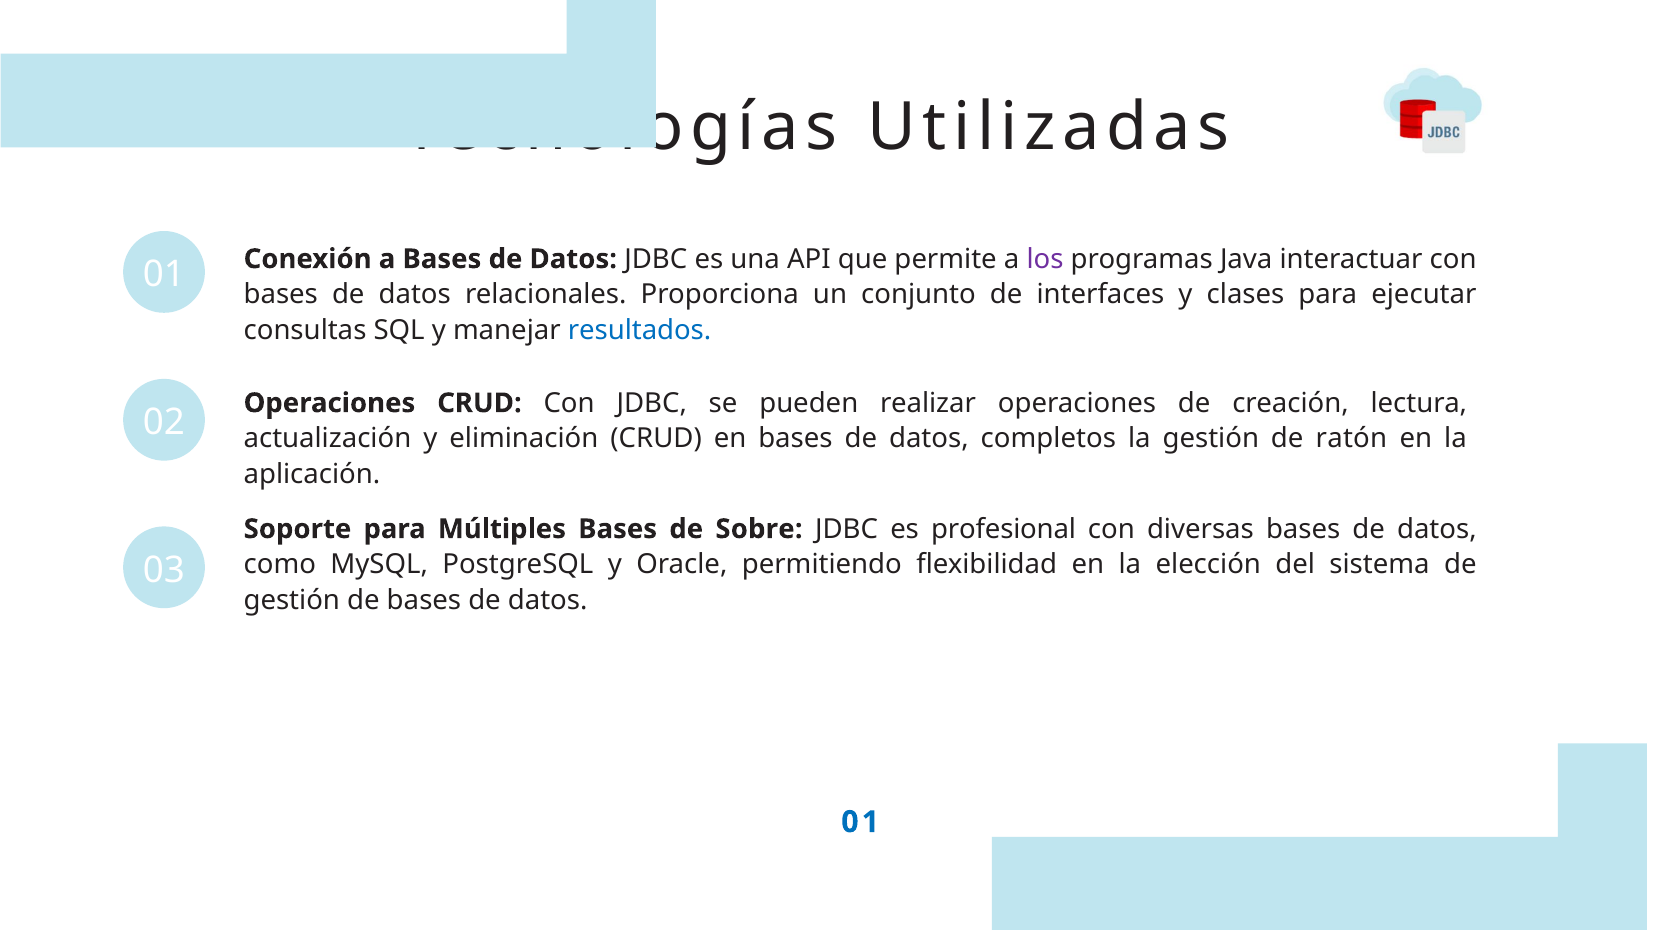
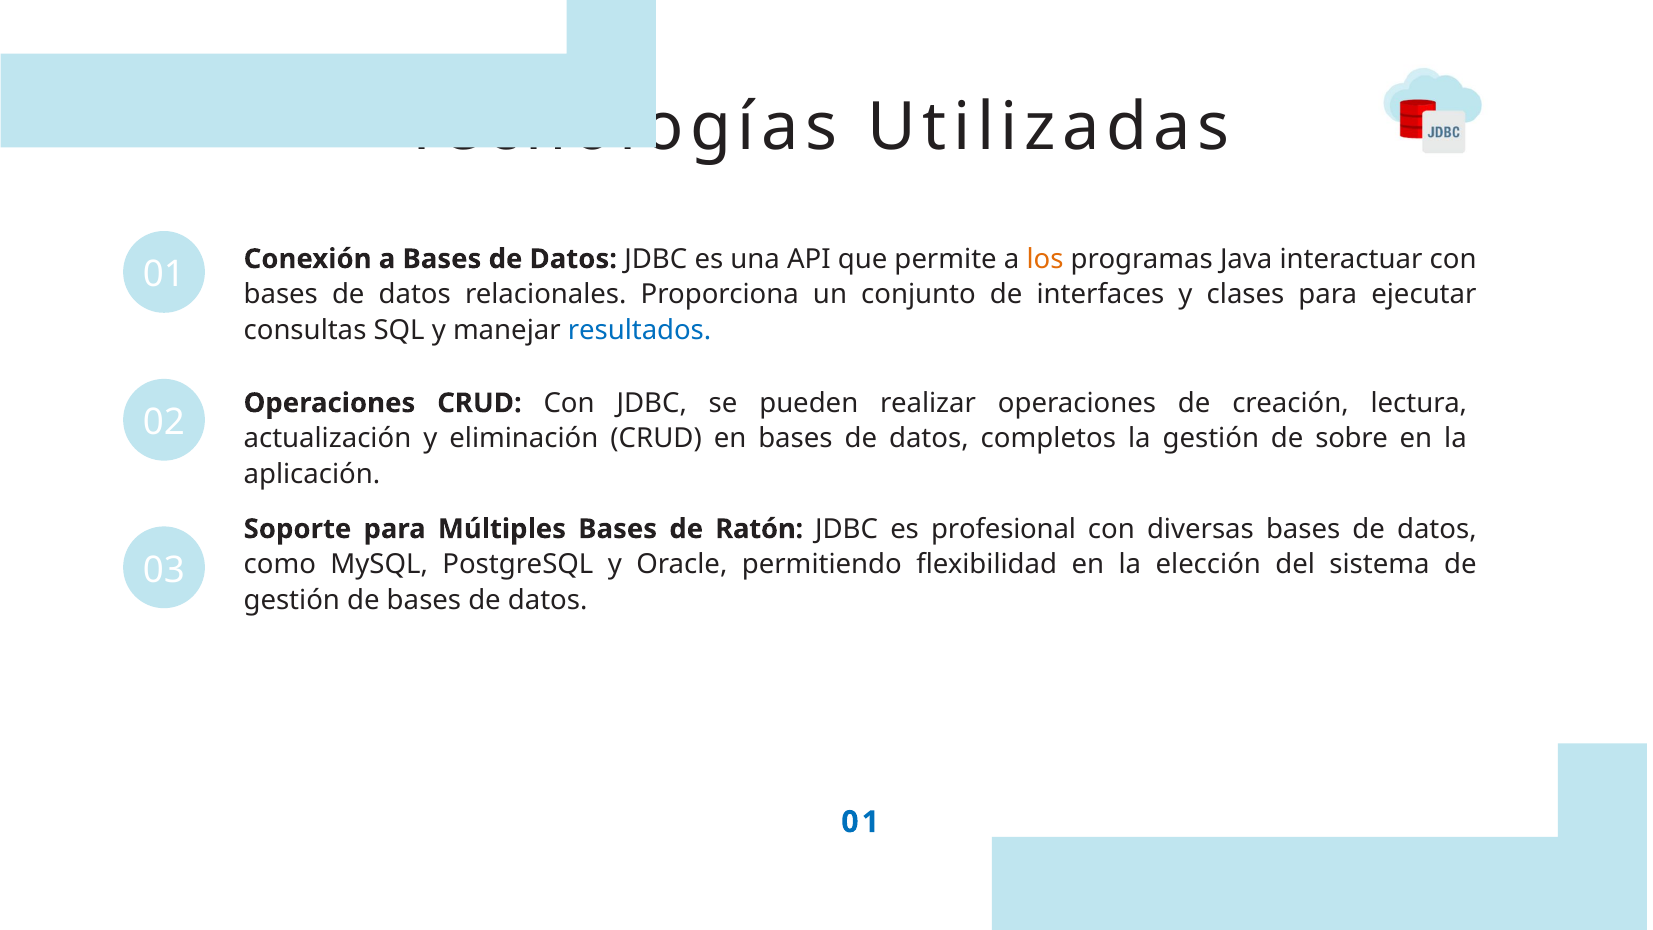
los colour: purple -> orange
ratón: ratón -> sobre
Sobre: Sobre -> Ratón
